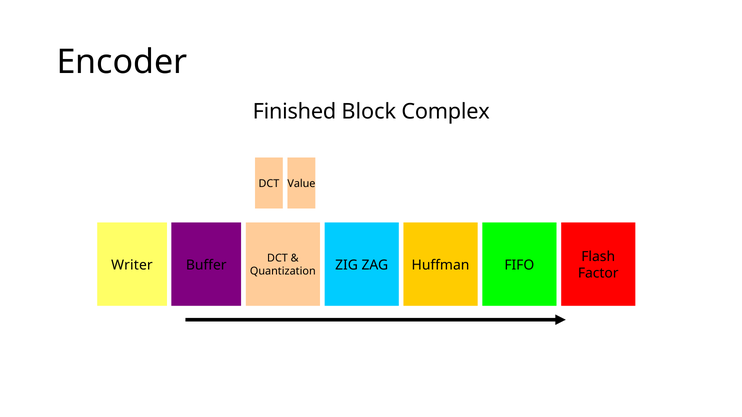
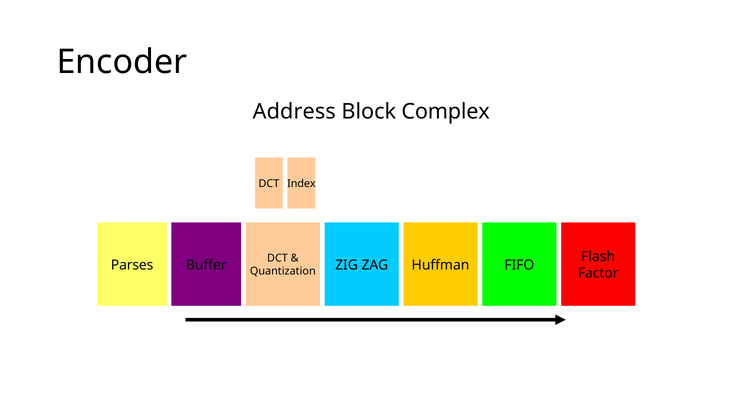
Finished: Finished -> Address
Value: Value -> Index
Writer: Writer -> Parses
